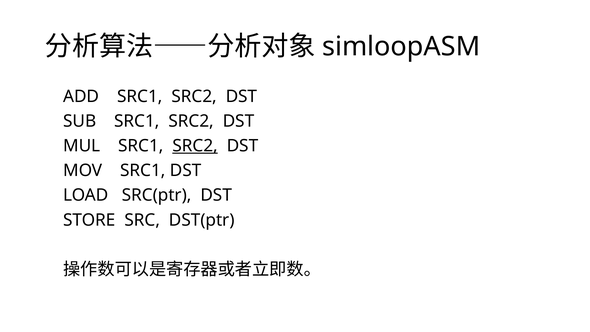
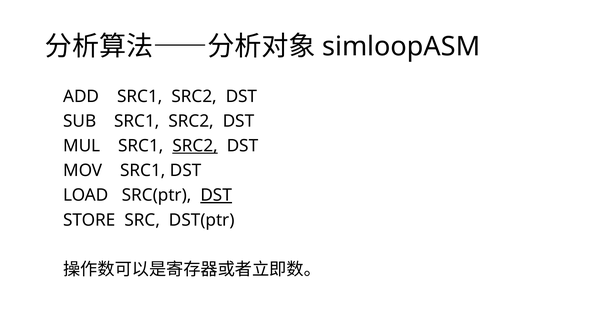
DST at (216, 195) underline: none -> present
